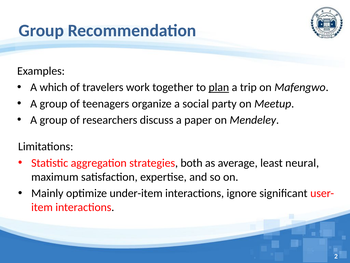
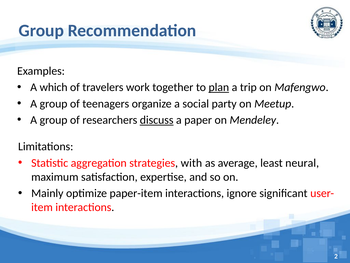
discuss underline: none -> present
both: both -> with
under-item: under-item -> paper-item
